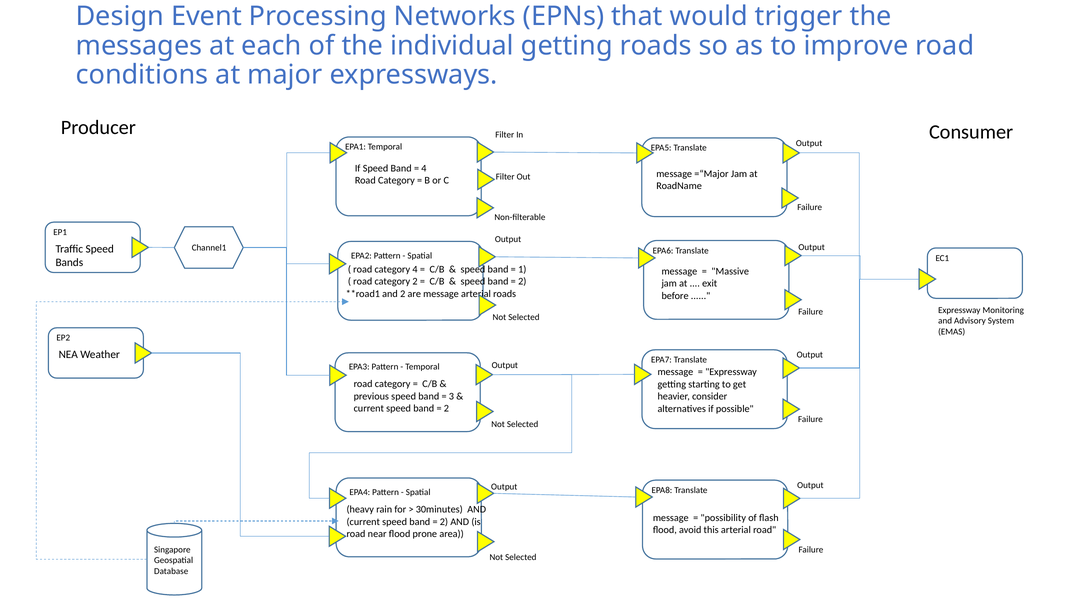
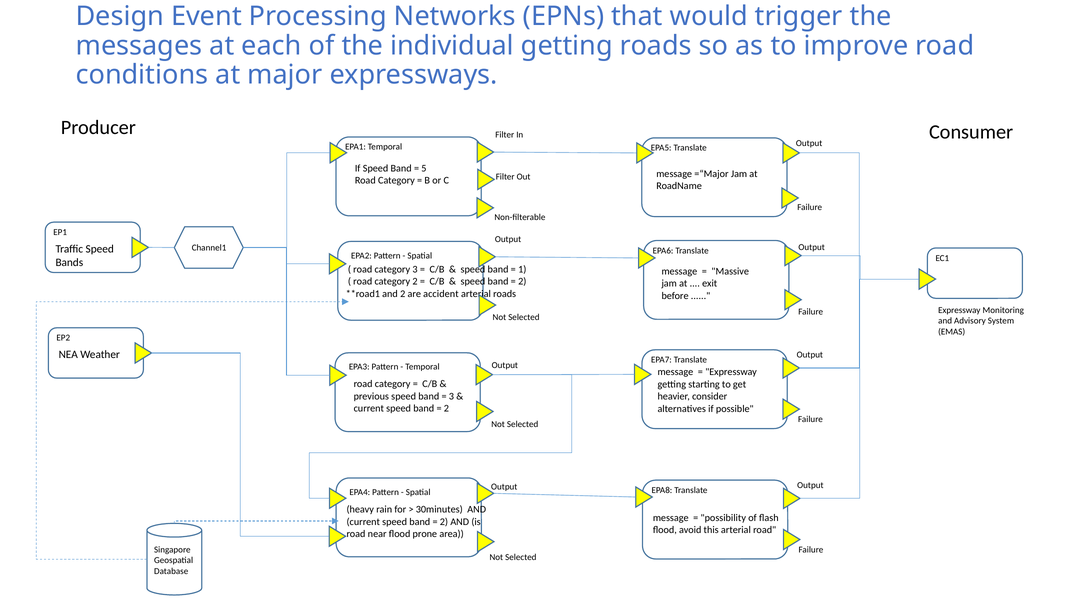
4 at (424, 168): 4 -> 5
category 4: 4 -> 3
are message: message -> accident
